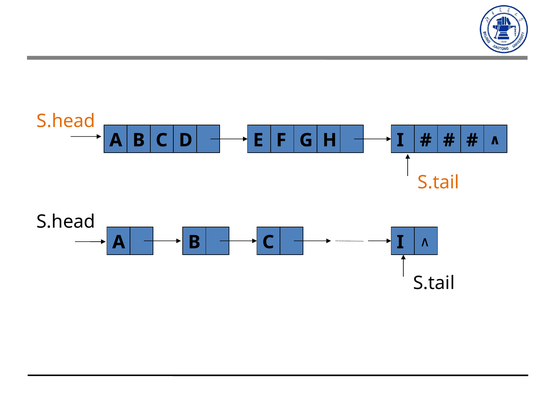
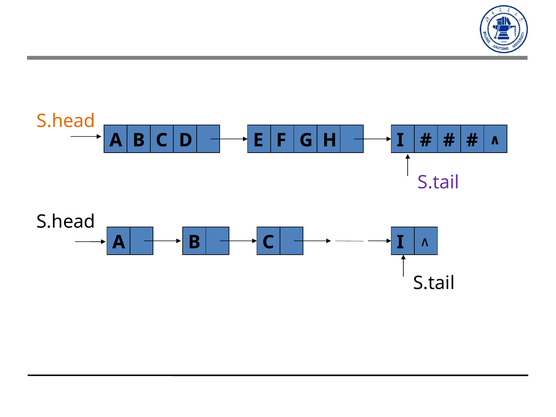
S.tail at (438, 182) colour: orange -> purple
